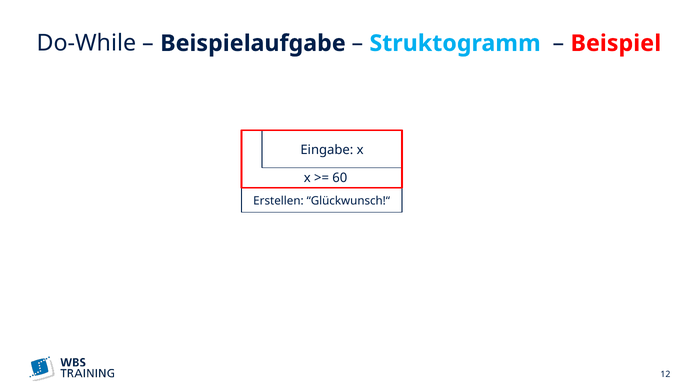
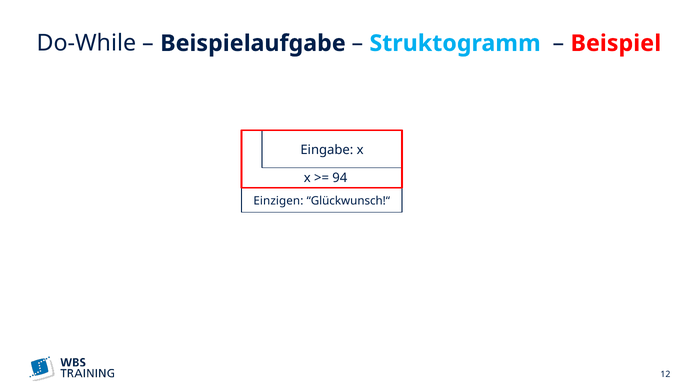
60: 60 -> 94
Erstellen: Erstellen -> Einzigen
